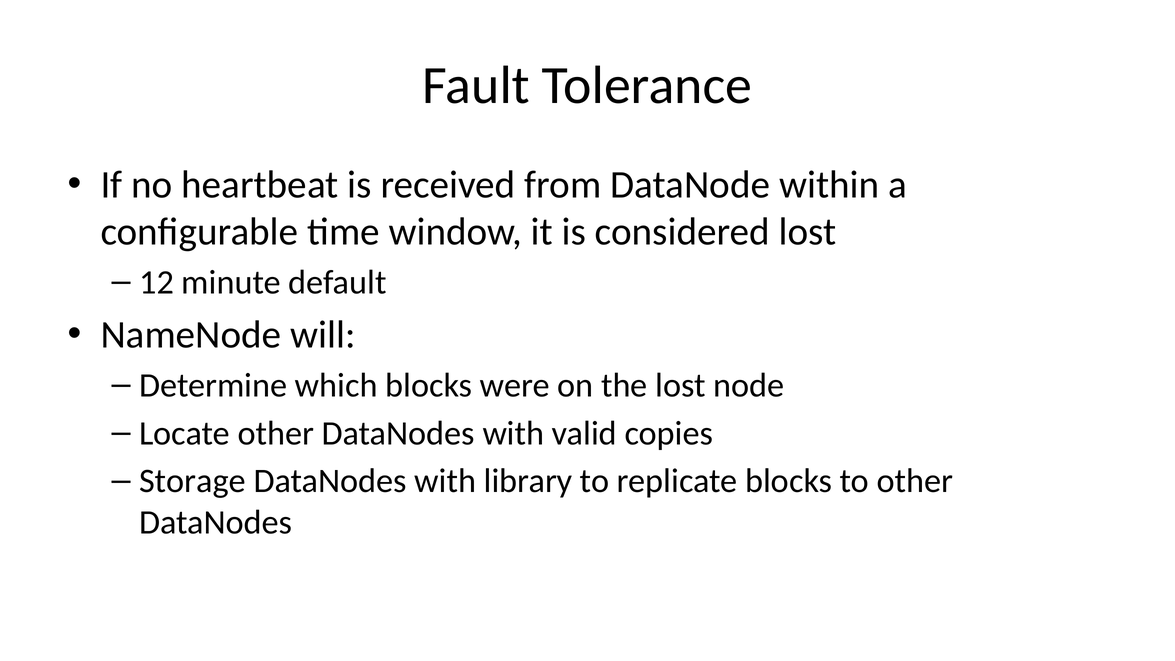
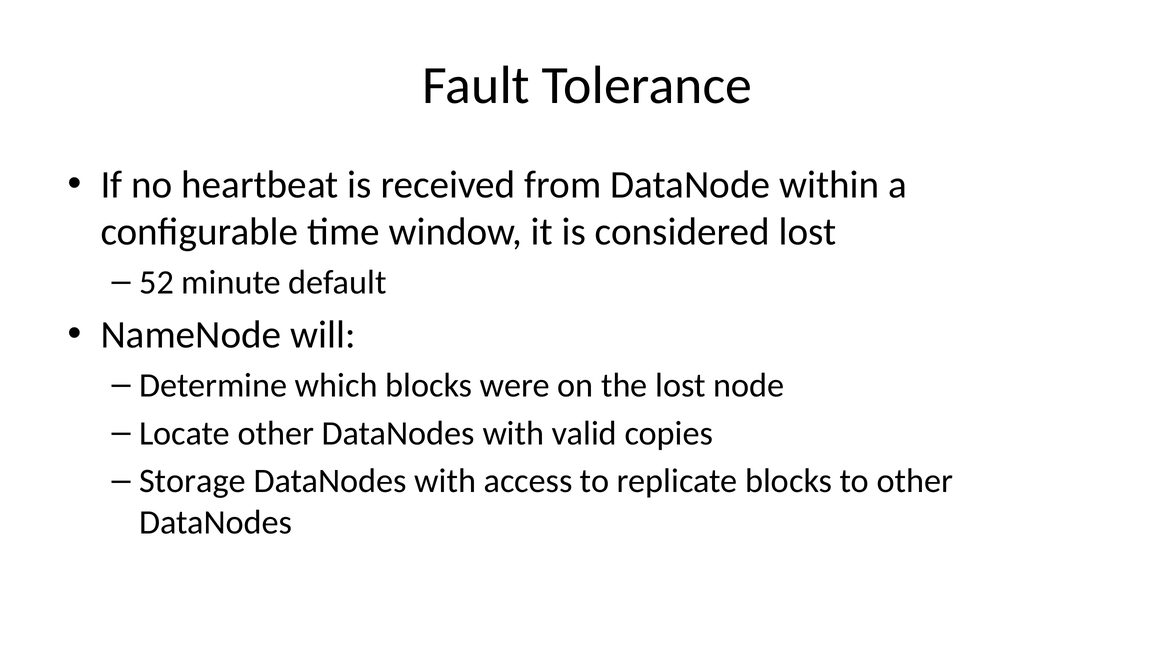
12: 12 -> 52
library: library -> access
